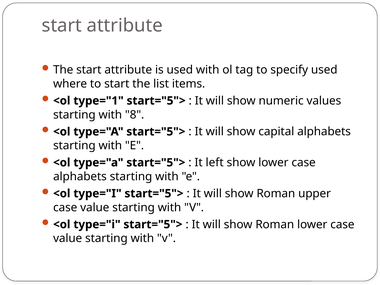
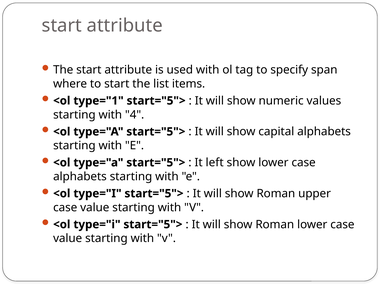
specify used: used -> span
8: 8 -> 4
